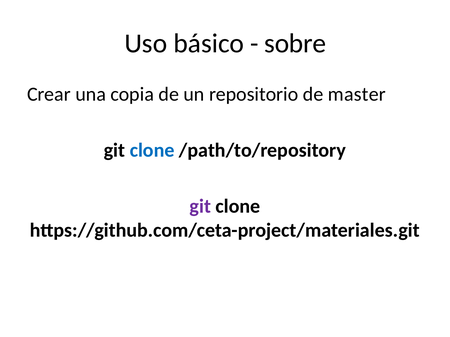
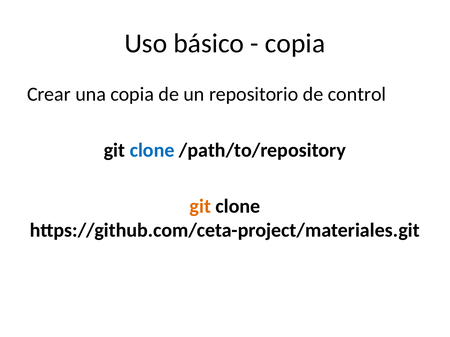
sobre at (295, 44): sobre -> copia
master: master -> control
git at (200, 206) colour: purple -> orange
